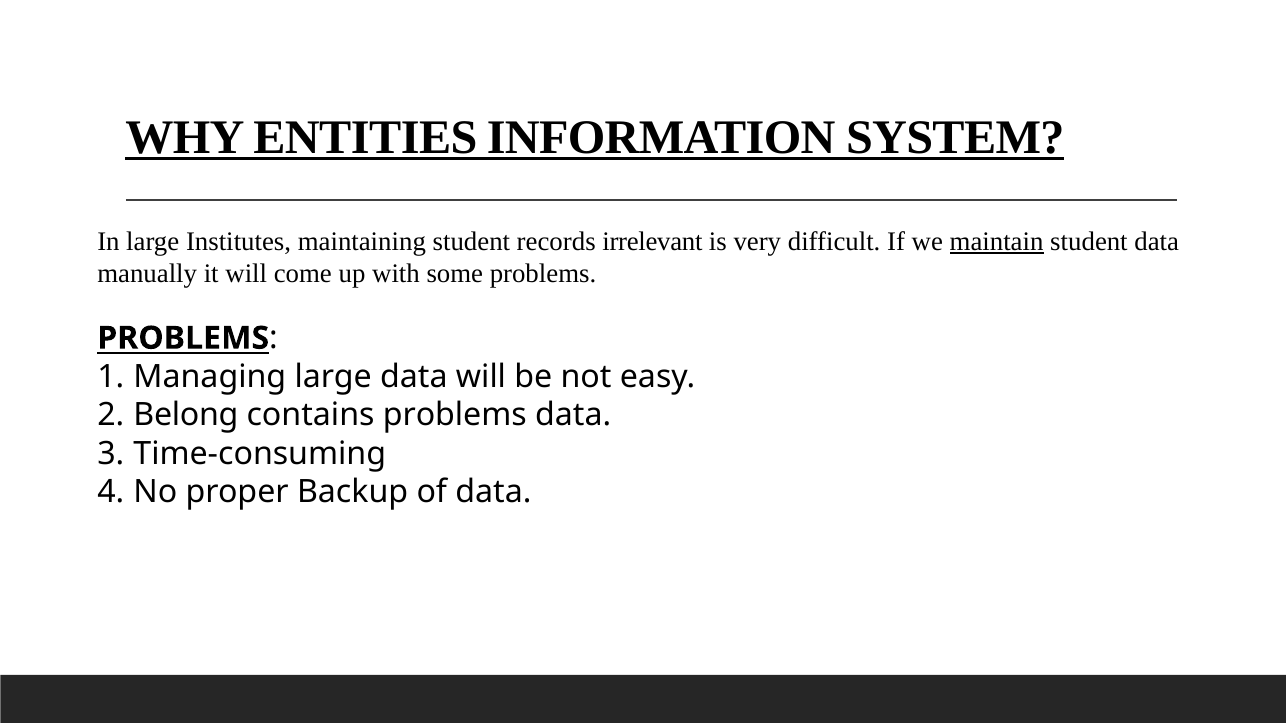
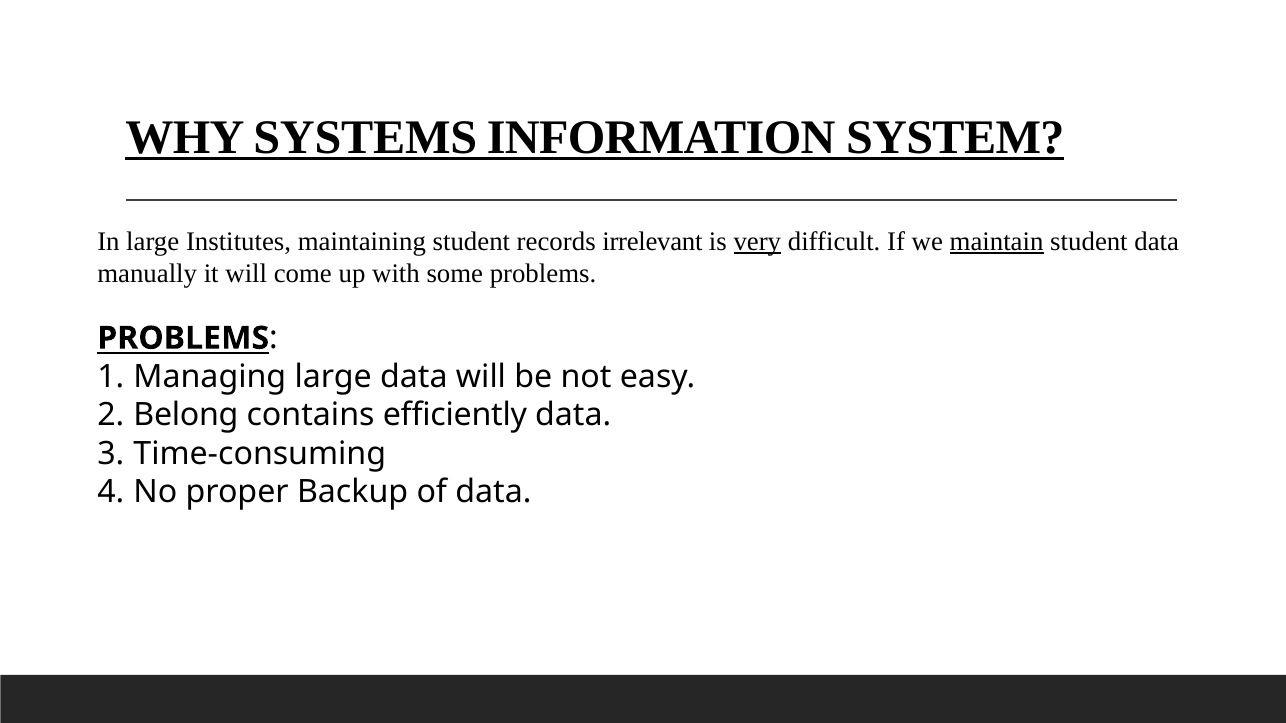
ENTITIES: ENTITIES -> SYSTEMS
very underline: none -> present
contains problems: problems -> efficiently
